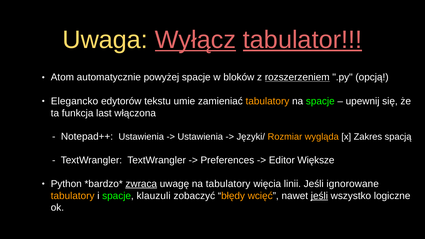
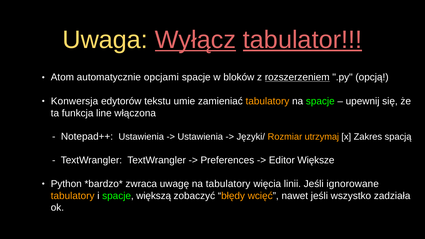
powyżej: powyżej -> opcjami
Elegancko: Elegancko -> Konwersja
last: last -> line
wygląda: wygląda -> utrzymaj
zwraca underline: present -> none
klauzuli: klauzuli -> większą
jeśli at (319, 196) underline: present -> none
logiczne: logiczne -> zadziała
